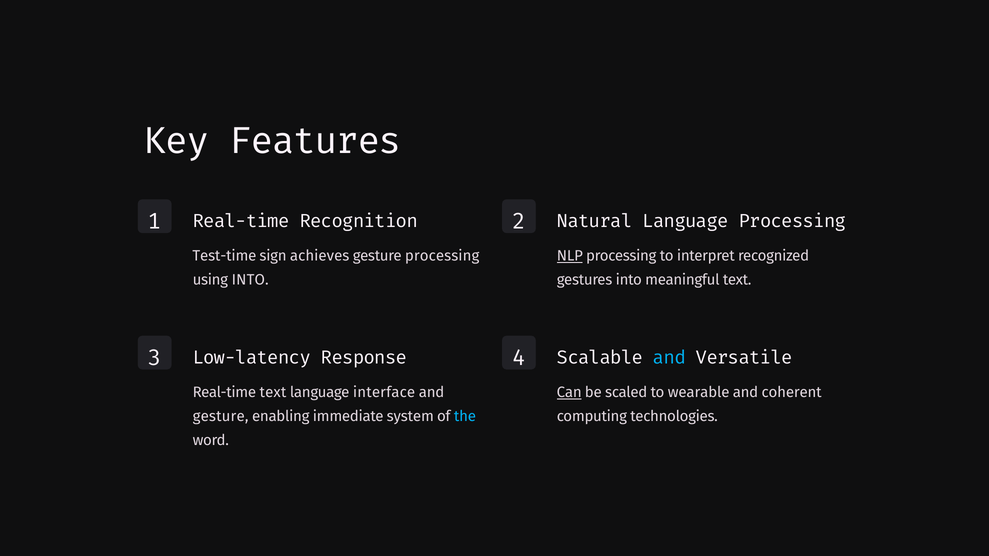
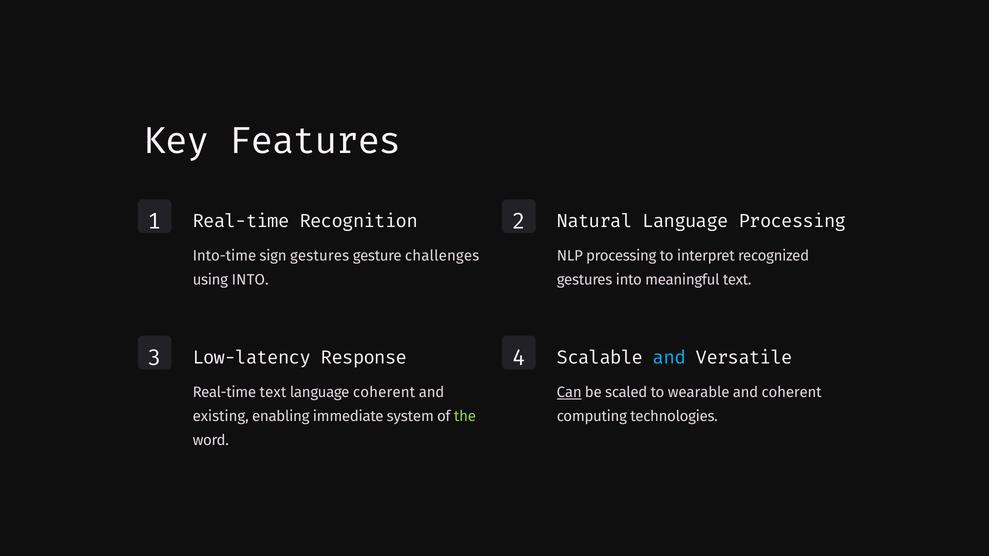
Test-time: Test-time -> Into-time
sign achieves: achieves -> gestures
gesture processing: processing -> challenges
NLP underline: present -> none
language interface: interface -> coherent
gesture at (221, 417): gesture -> existing
the colour: light blue -> light green
